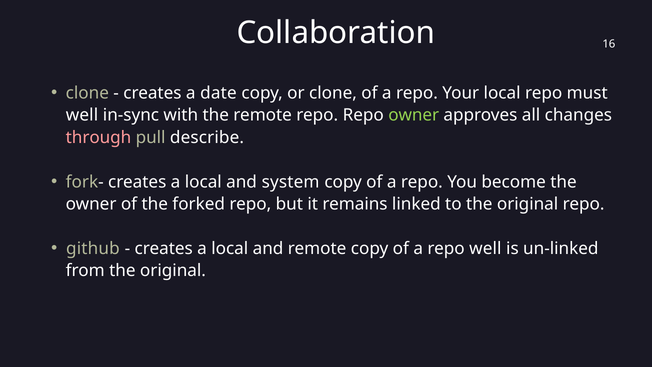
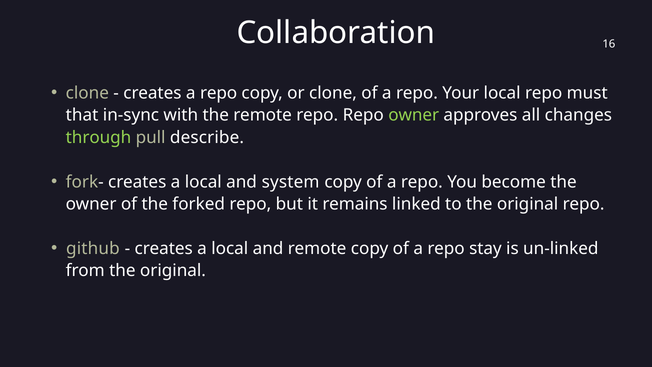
creates a date: date -> repo
well at (82, 115): well -> that
through colour: pink -> light green
repo well: well -> stay
